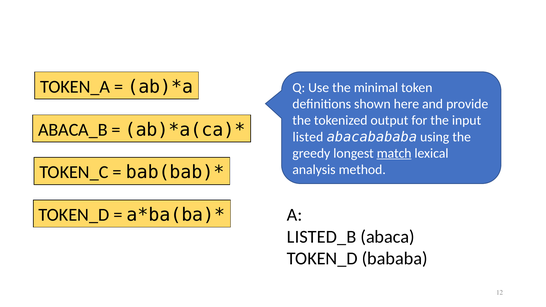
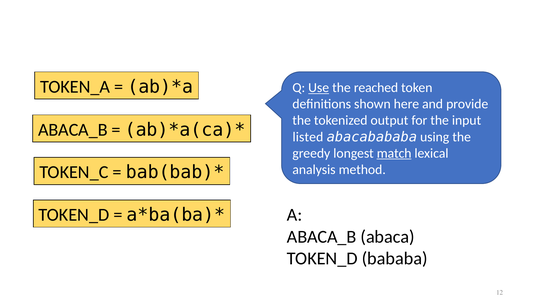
Use underline: none -> present
minimal: minimal -> reached
LISTED_B at (322, 237): LISTED_B -> ABACA_B
